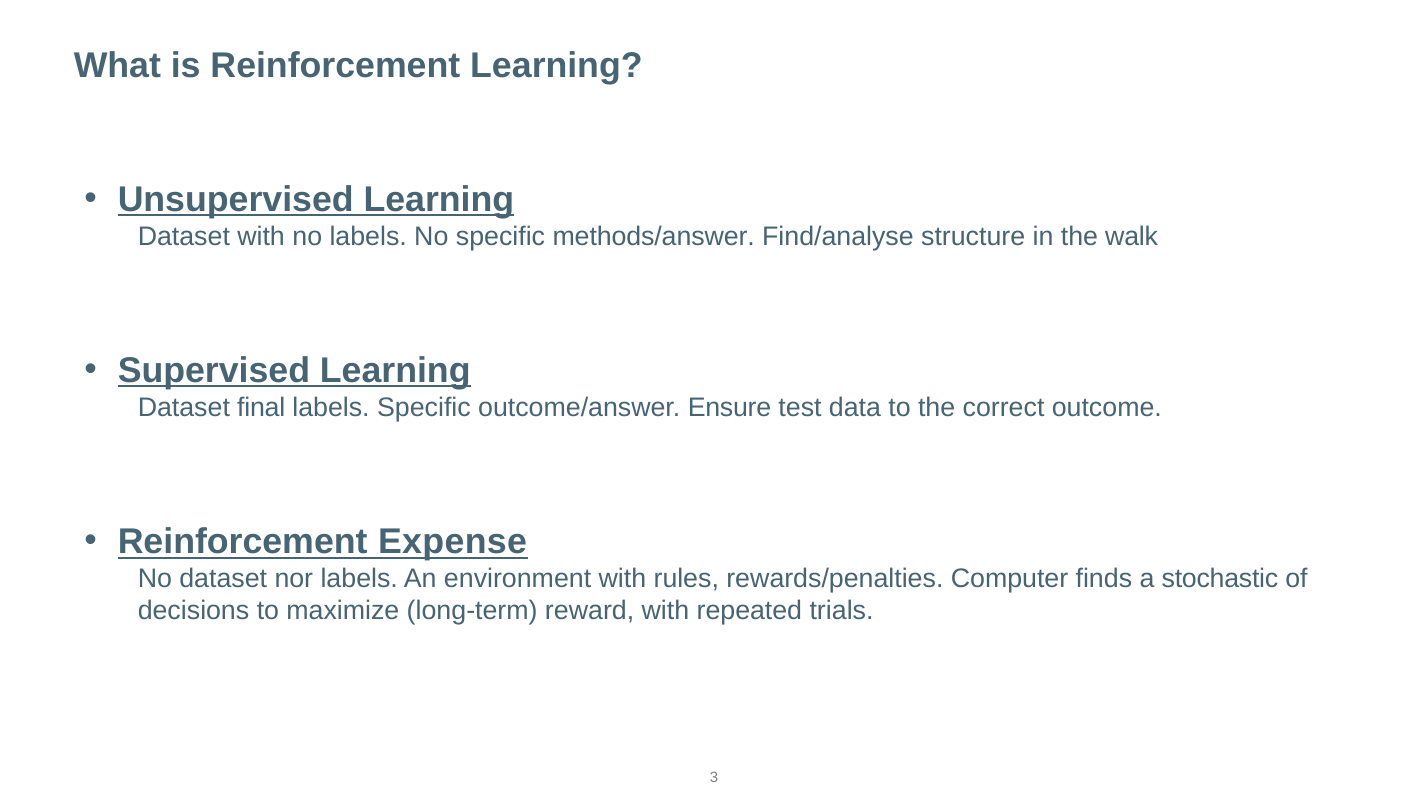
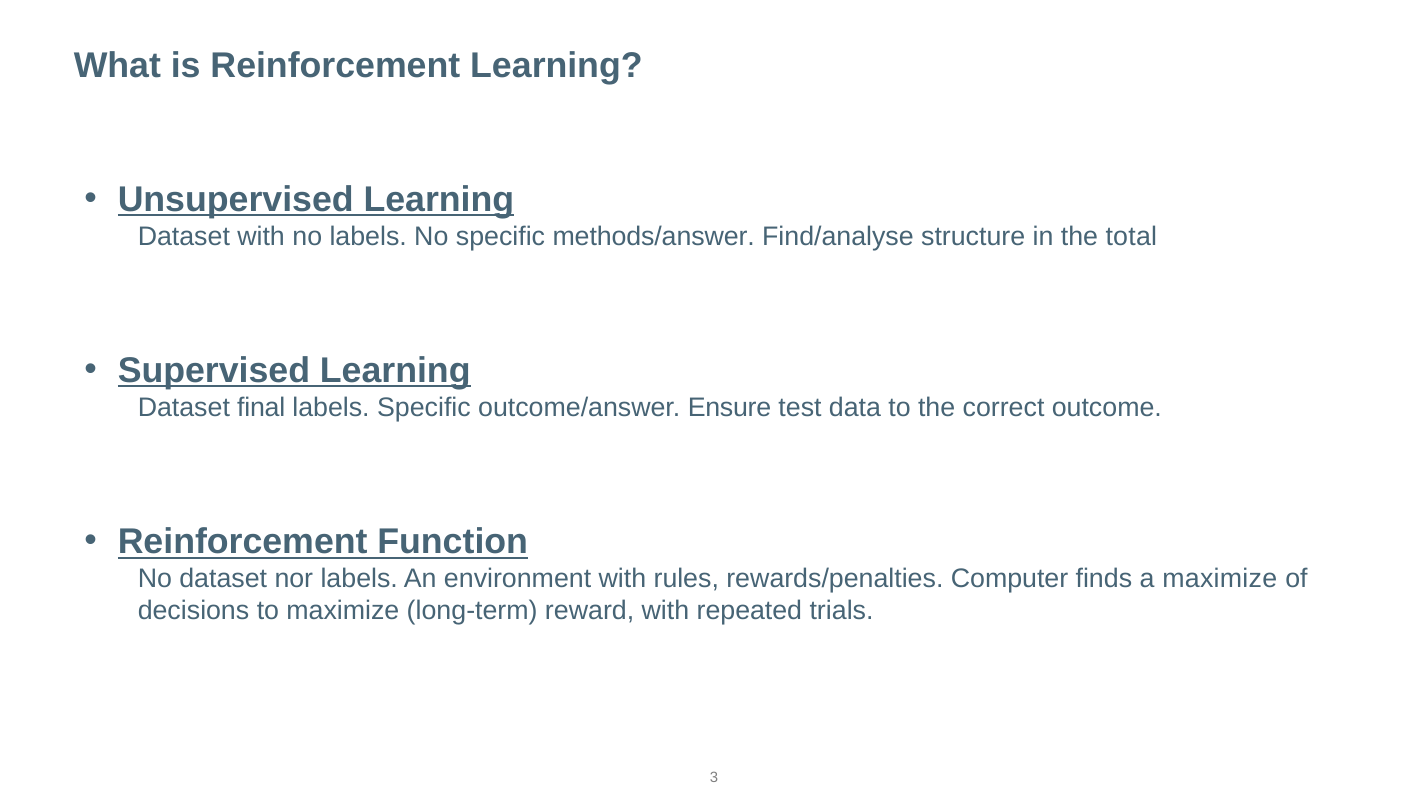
walk: walk -> total
Expense: Expense -> Function
a stochastic: stochastic -> maximize
